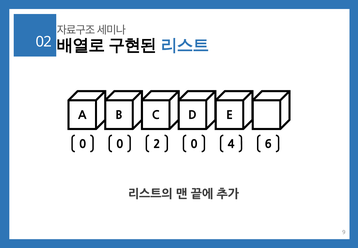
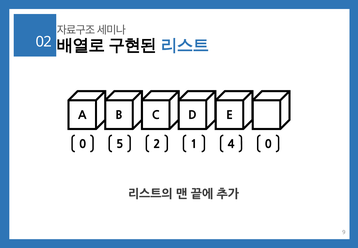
0 0: 0 -> 5
2 0: 0 -> 1
4 6: 6 -> 0
